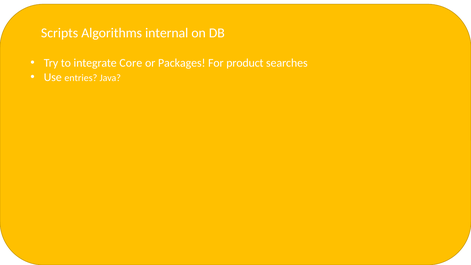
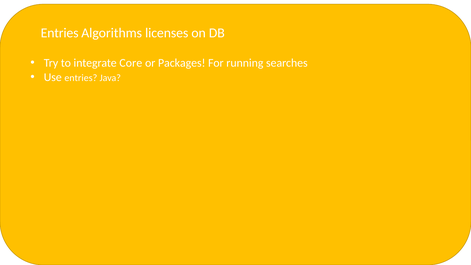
Scripts at (60, 33): Scripts -> Entries
internal: internal -> licenses
product: product -> running
